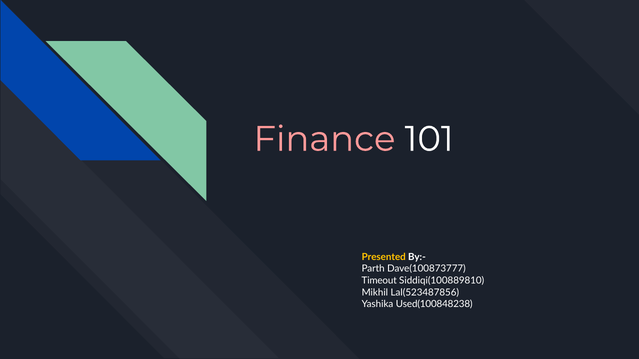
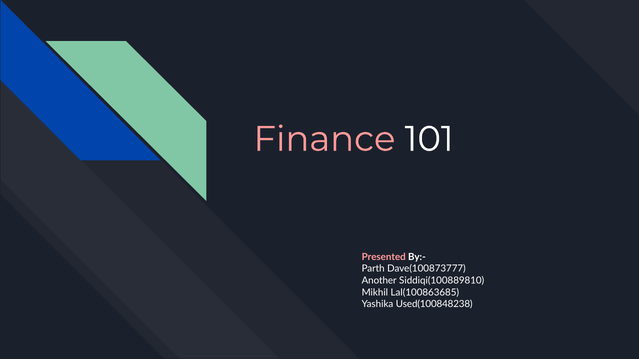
Presented colour: yellow -> pink
Timeout: Timeout -> Another
Lal(523487856: Lal(523487856 -> Lal(100863685
